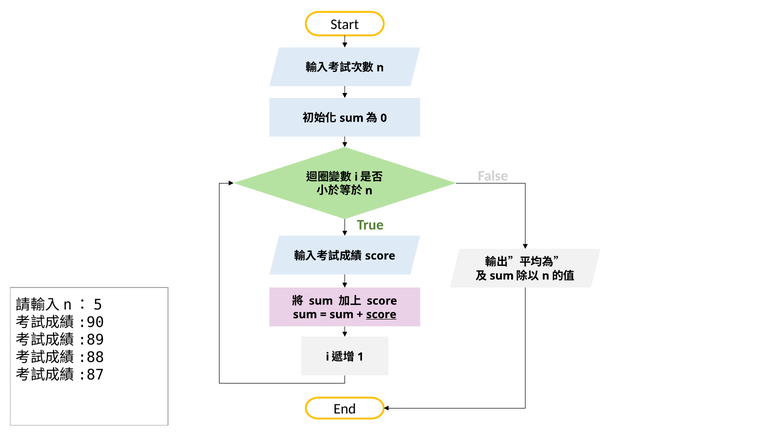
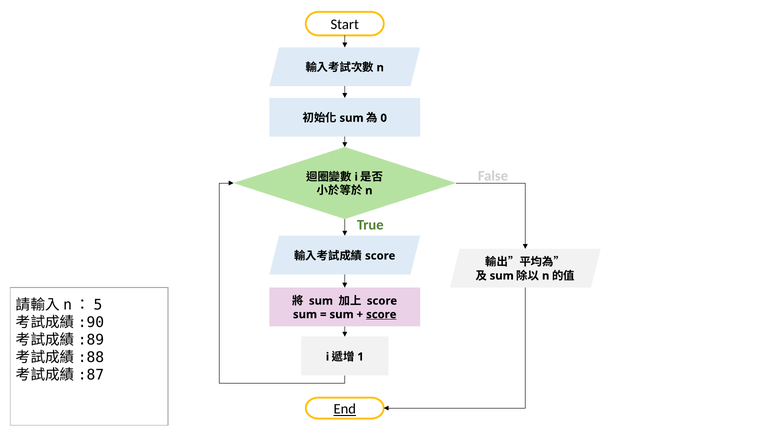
End underline: none -> present
